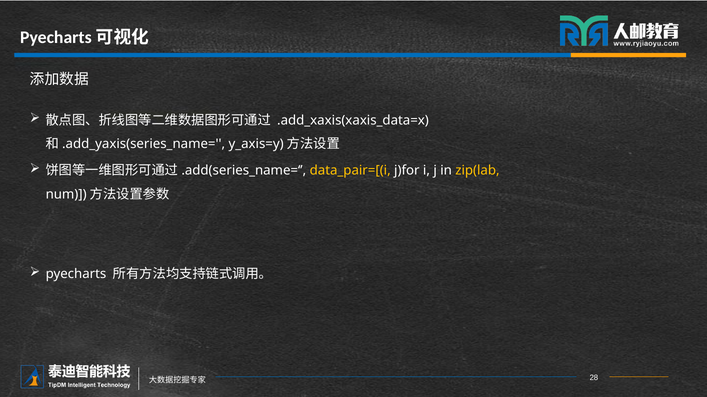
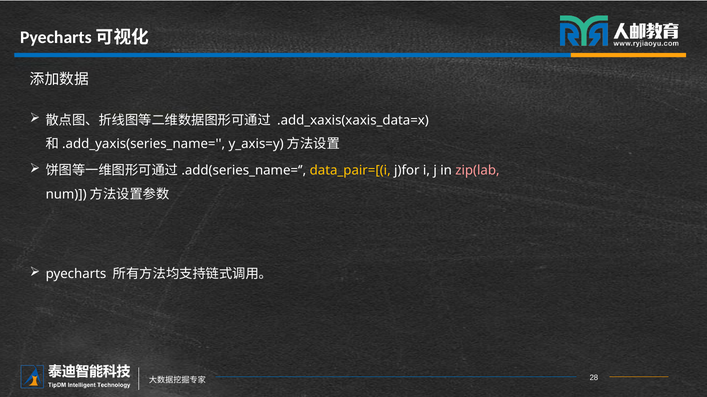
zip(lab colour: yellow -> pink
